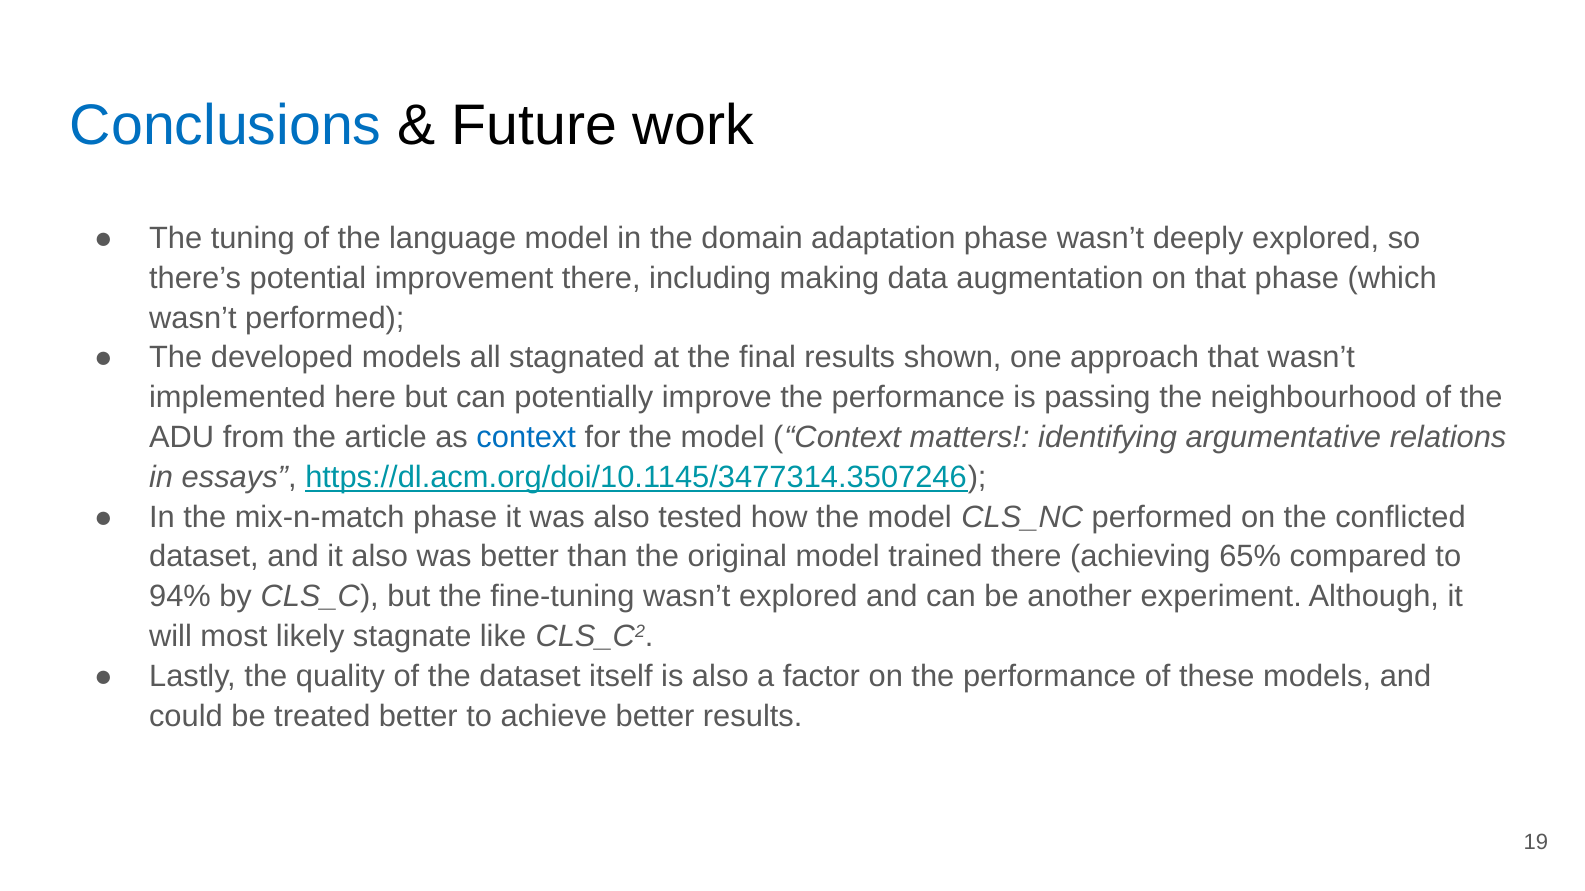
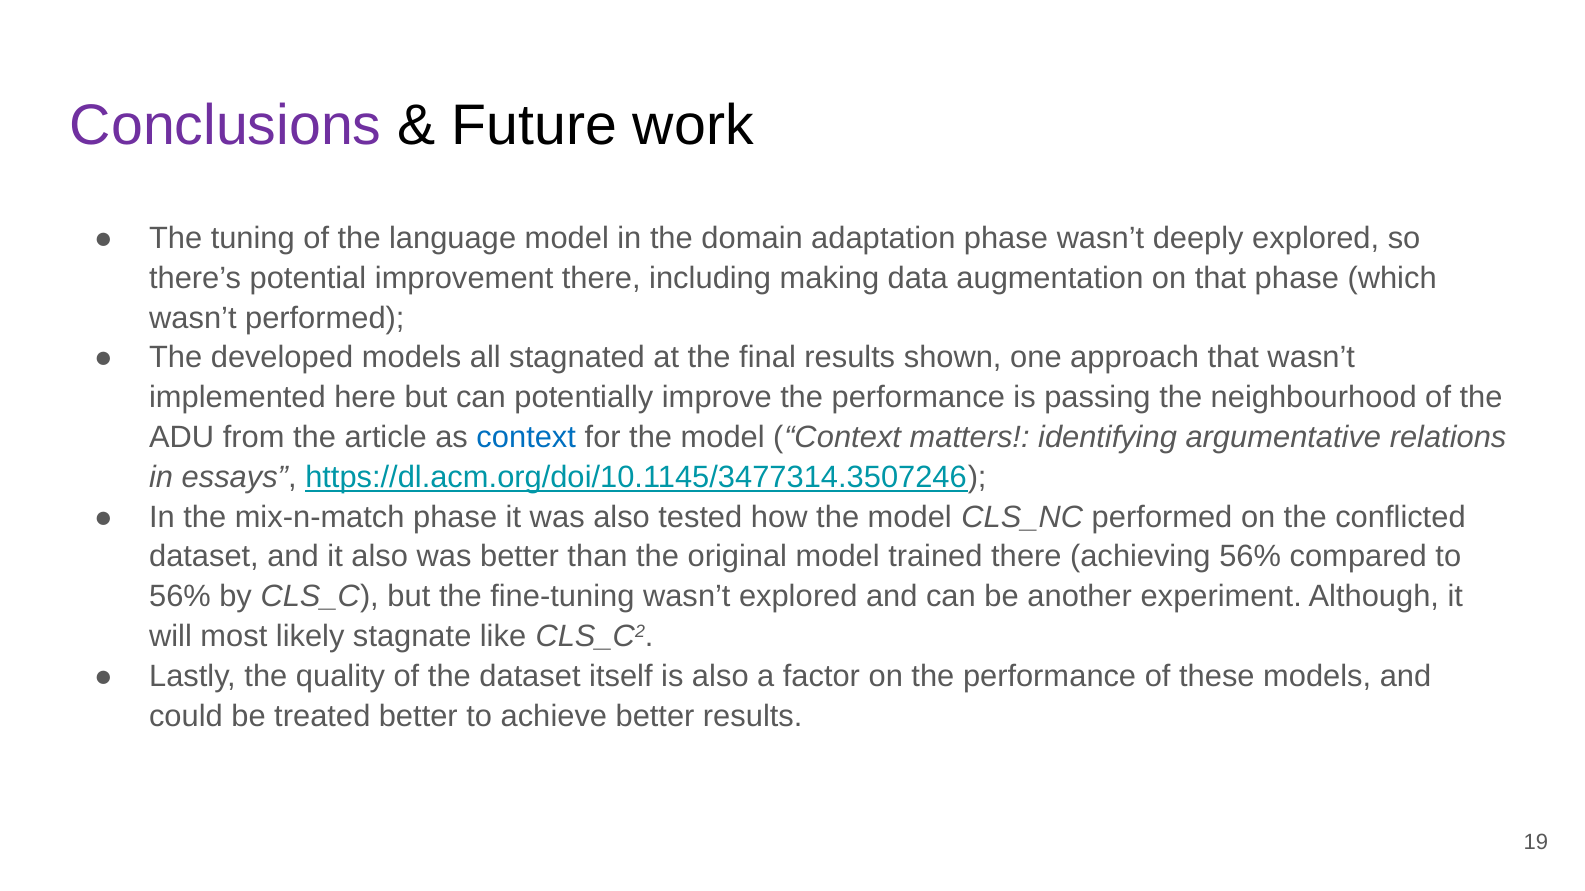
Conclusions colour: blue -> purple
achieving 65%: 65% -> 56%
94% at (180, 597): 94% -> 56%
